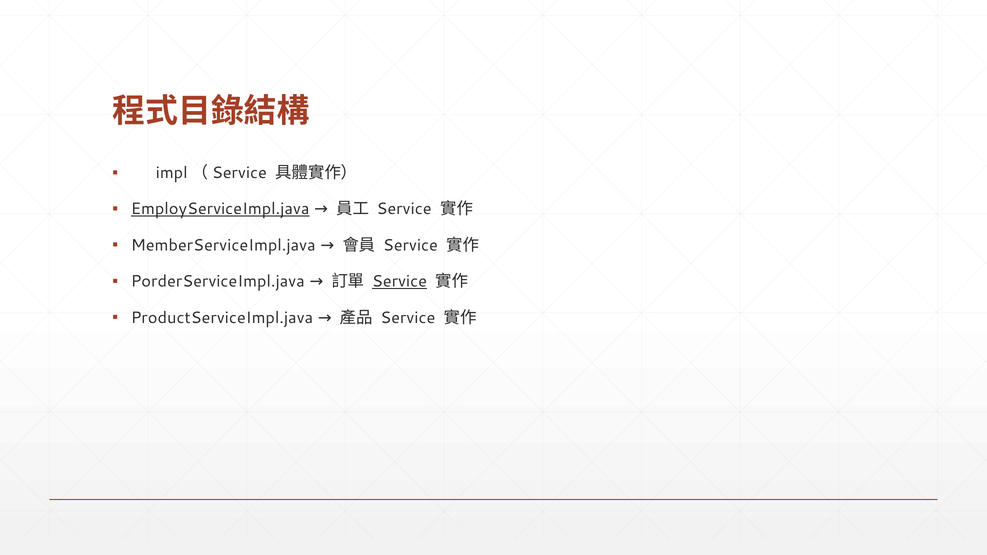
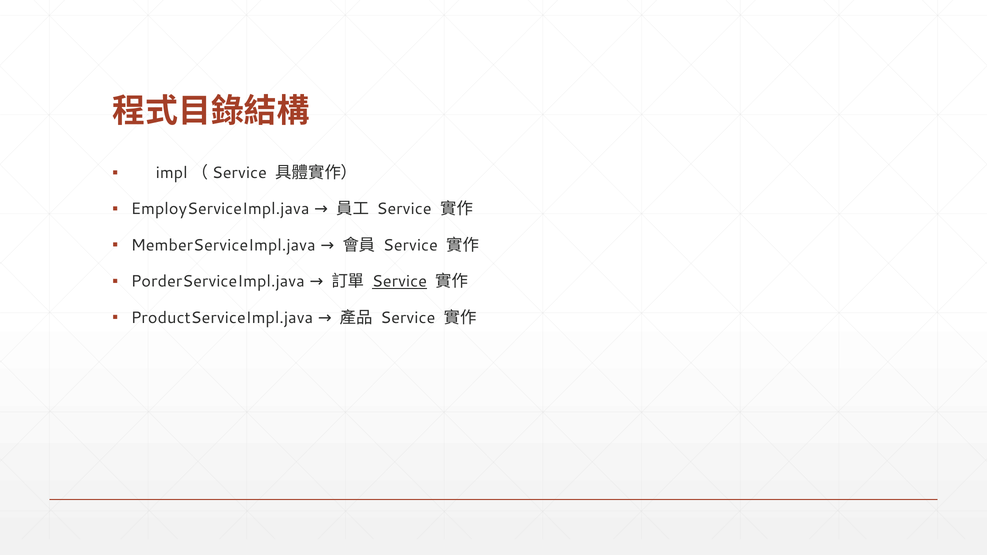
EmployServiceImpl.java underline: present -> none
